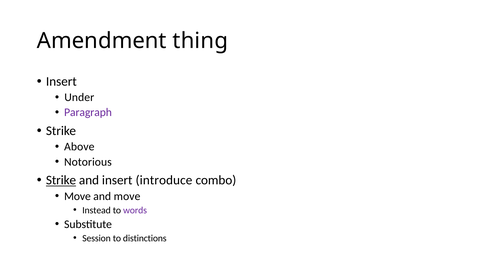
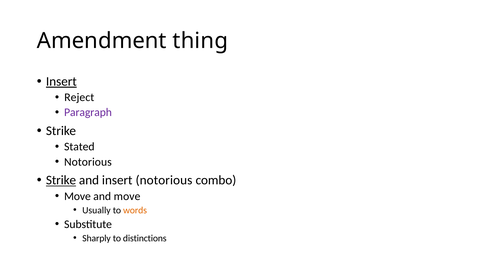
Insert at (61, 81) underline: none -> present
Under: Under -> Reject
Above: Above -> Stated
insert introduce: introduce -> notorious
Instead: Instead -> Usually
words colour: purple -> orange
Session: Session -> Sharply
